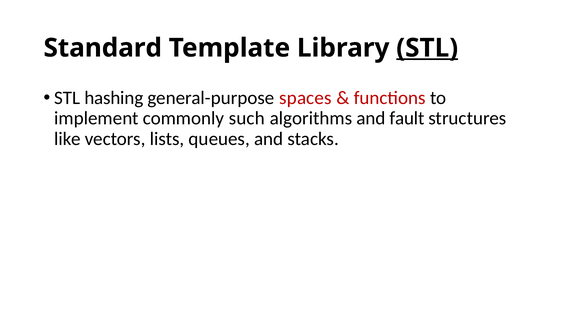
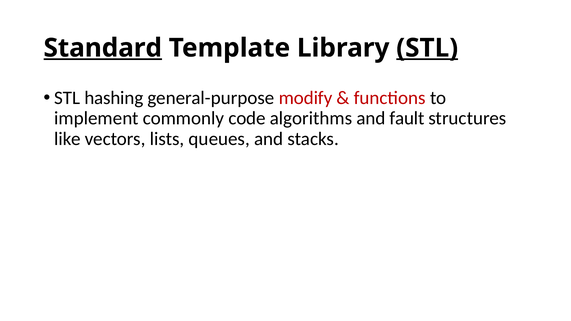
Standard underline: none -> present
spaces: spaces -> modify
such: such -> code
